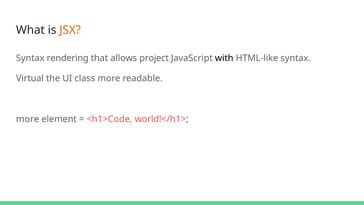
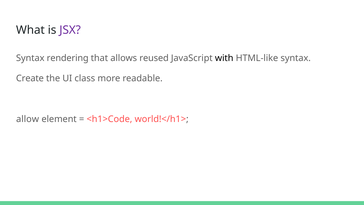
JSX colour: orange -> purple
project: project -> reused
Virtual: Virtual -> Create
more at (28, 119): more -> allow
